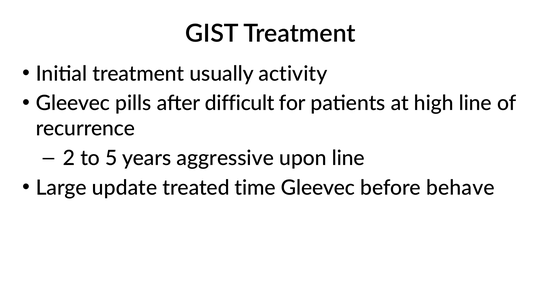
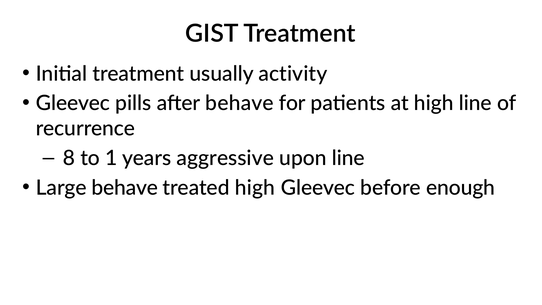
after difficult: difficult -> behave
2: 2 -> 8
5: 5 -> 1
Large update: update -> behave
treated time: time -> high
behave: behave -> enough
